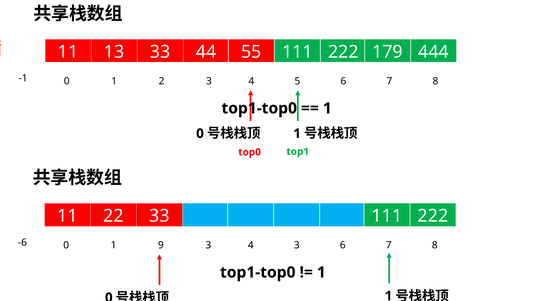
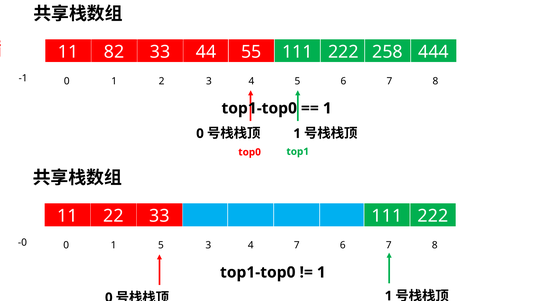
13: 13 -> 82
179: 179 -> 258
-6: -6 -> -0
1 9: 9 -> 5
4 3: 3 -> 7
